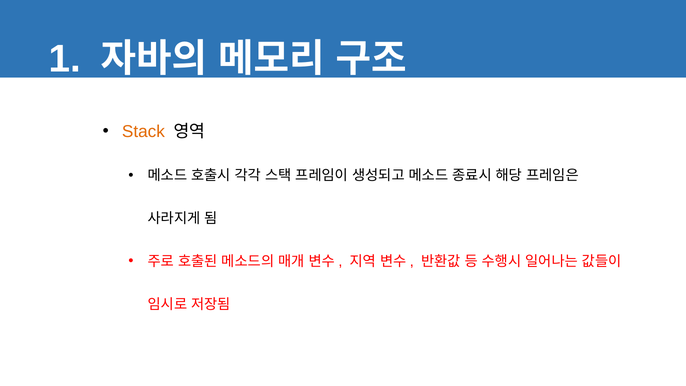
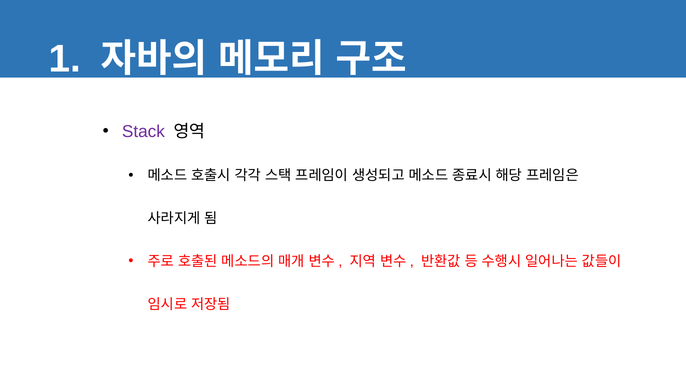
Stack colour: orange -> purple
